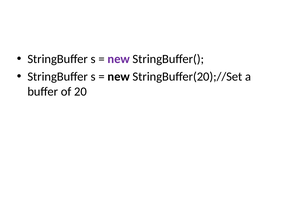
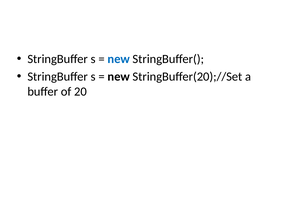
new at (119, 59) colour: purple -> blue
